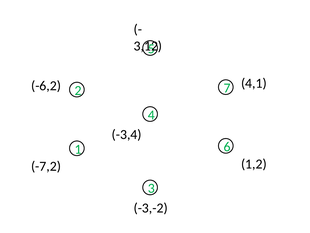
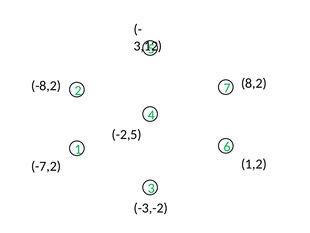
4,1: 4,1 -> 8,2
-6,2: -6,2 -> -8,2
-3,4: -3,4 -> -2,5
